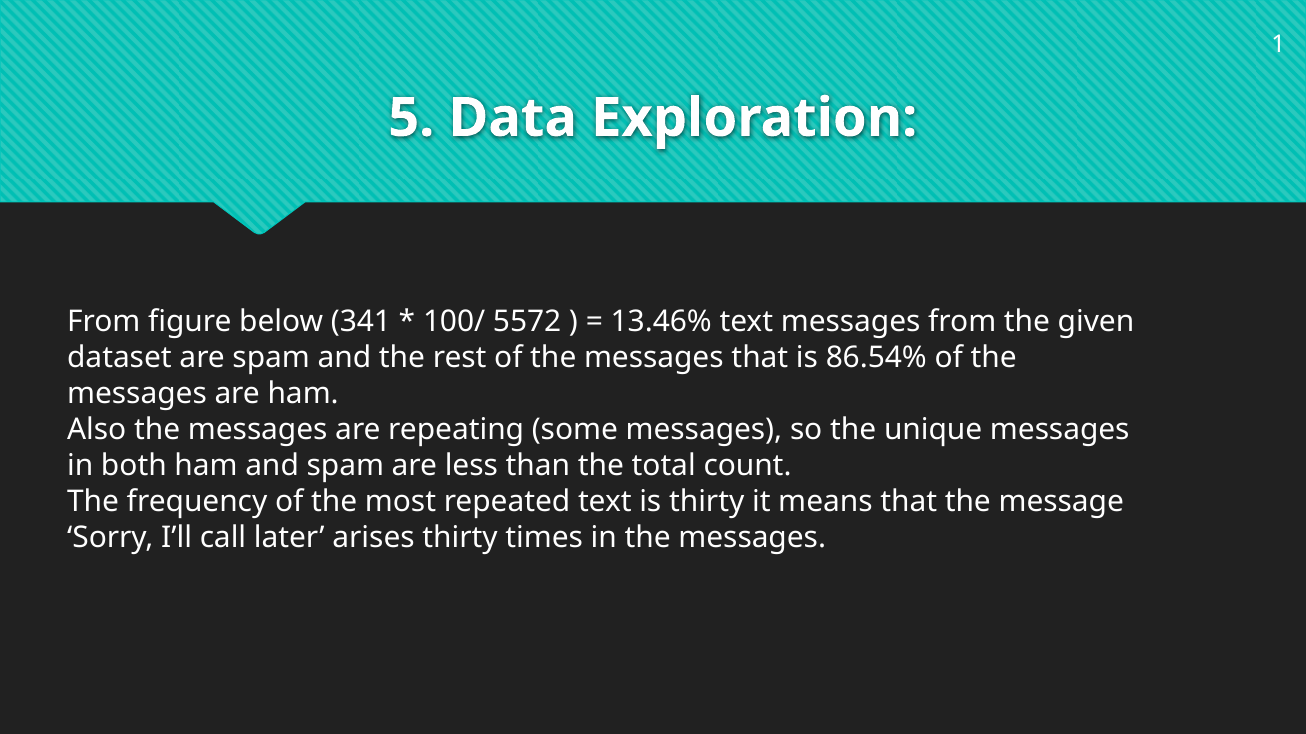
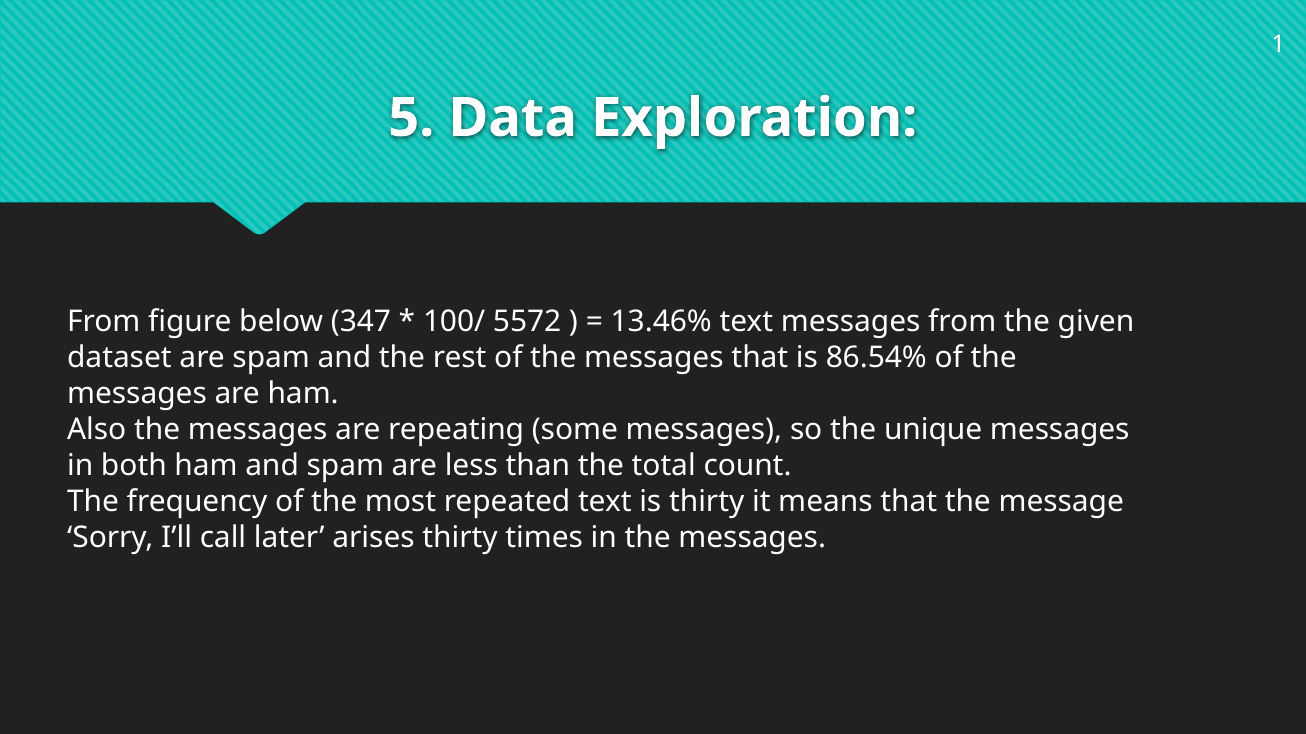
341: 341 -> 347
